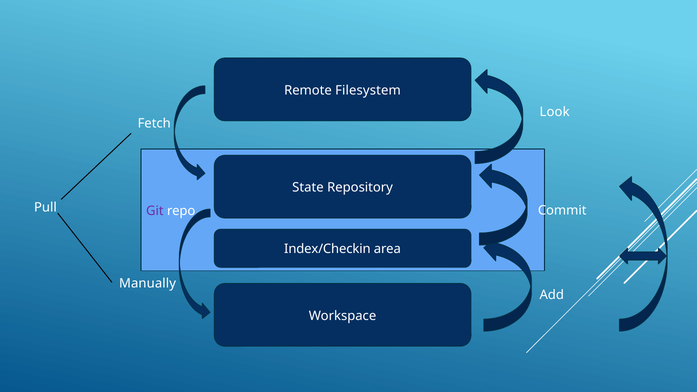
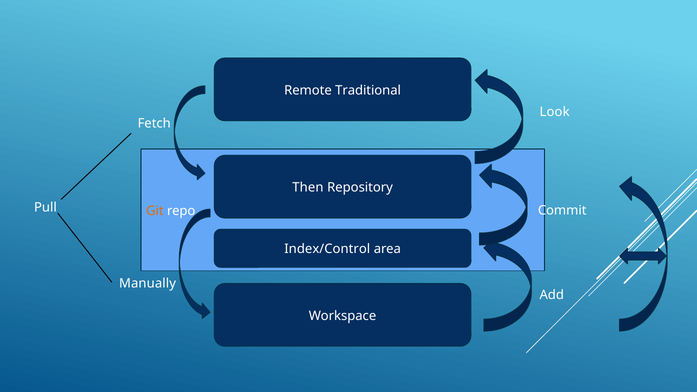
Filesystem: Filesystem -> Traditional
State: State -> Then
Git colour: purple -> orange
Index/Checkin: Index/Checkin -> Index/Control
